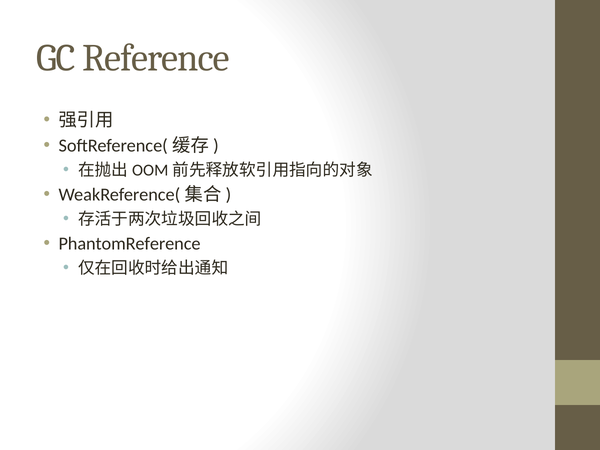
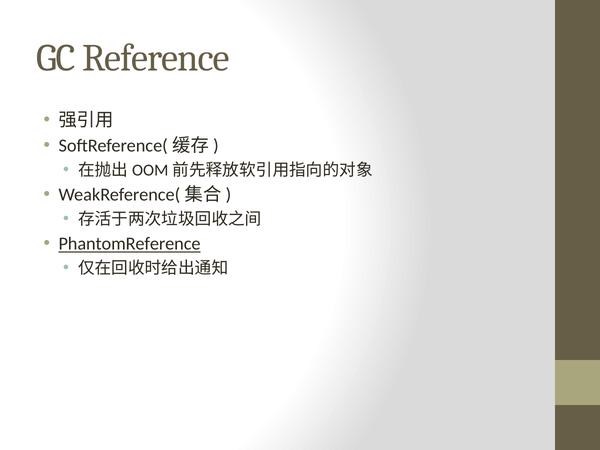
PhantomReference underline: none -> present
